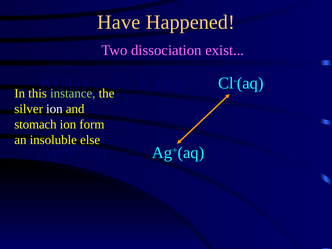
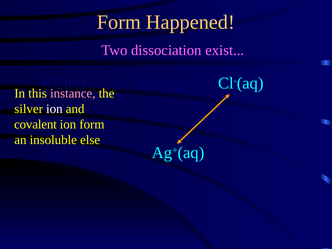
Have at (119, 22): Have -> Form
instance colour: light green -> pink
stomach: stomach -> covalent
